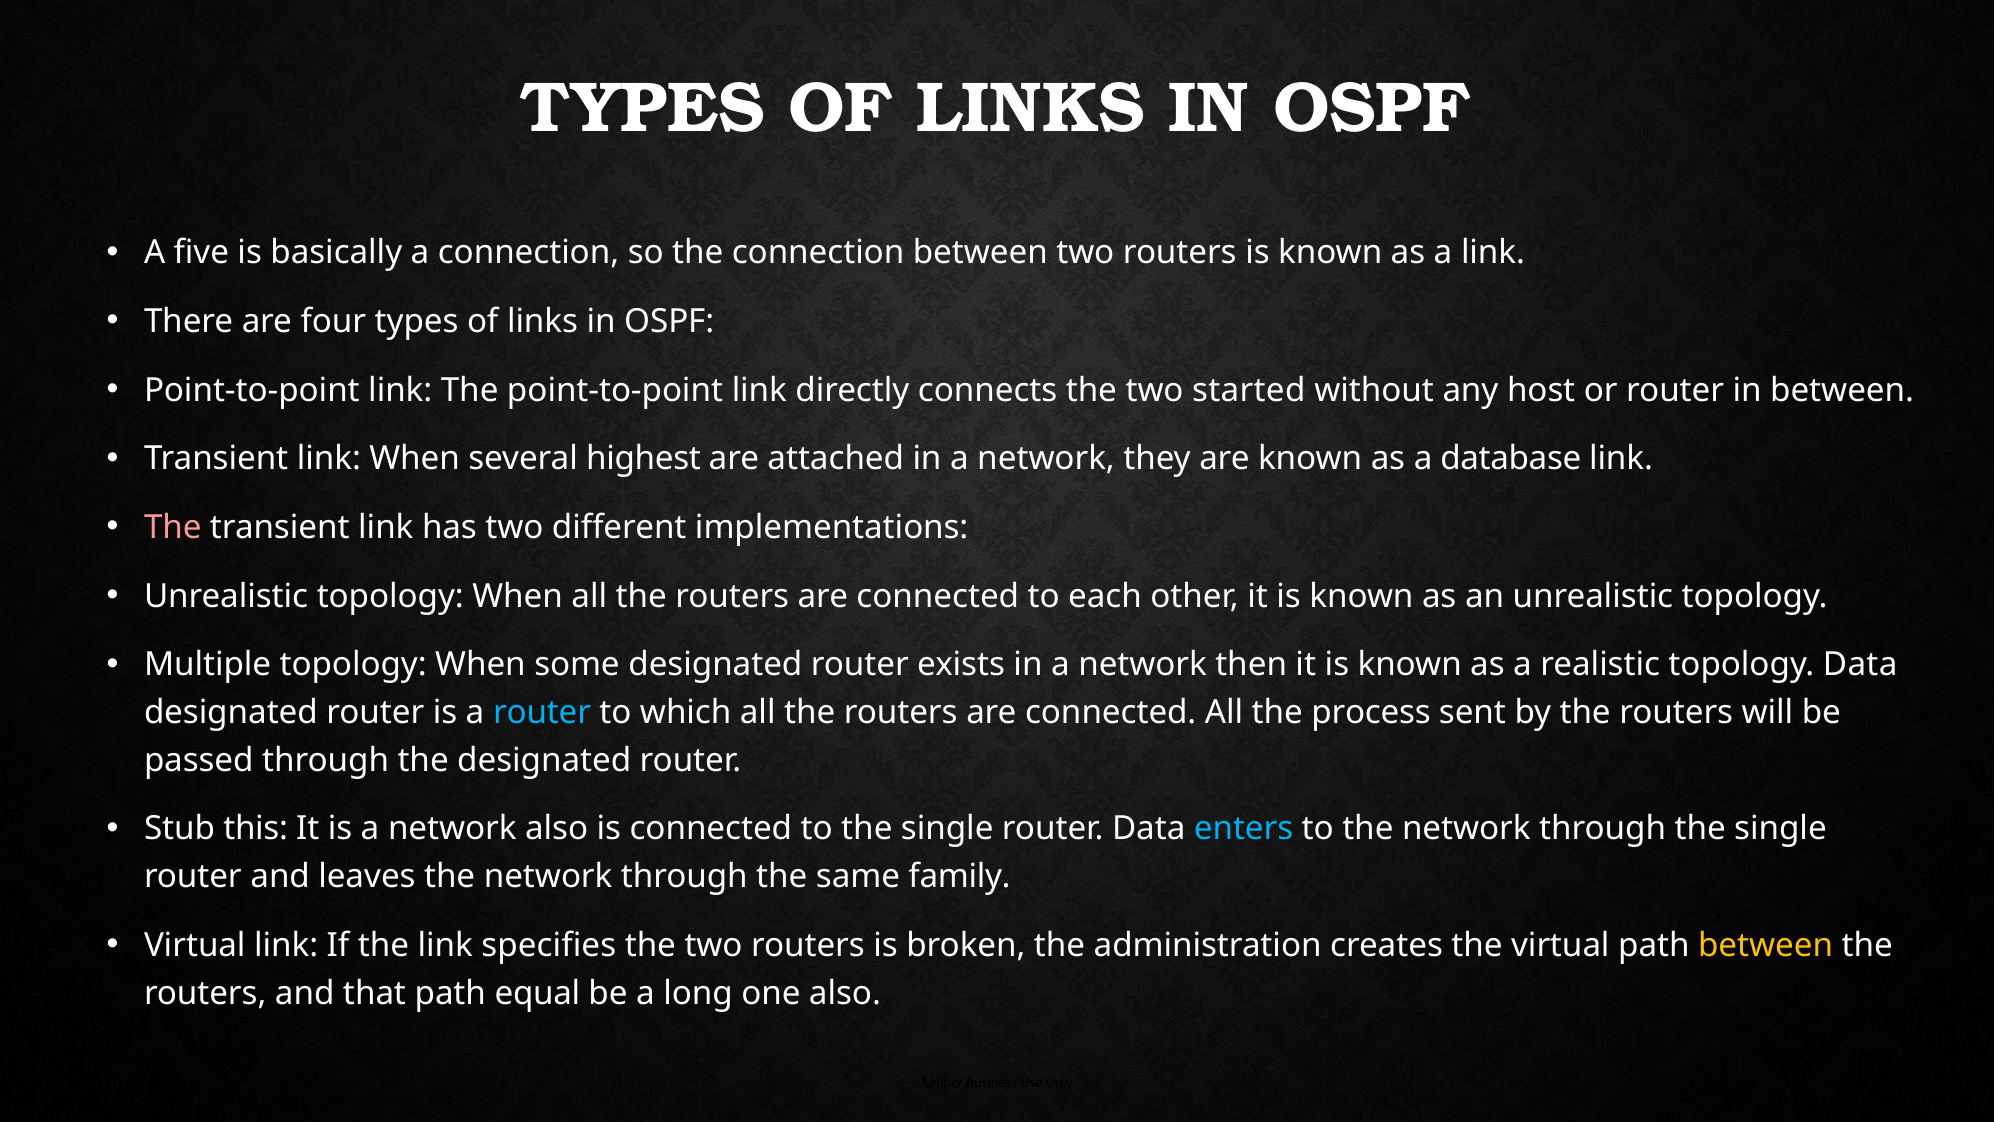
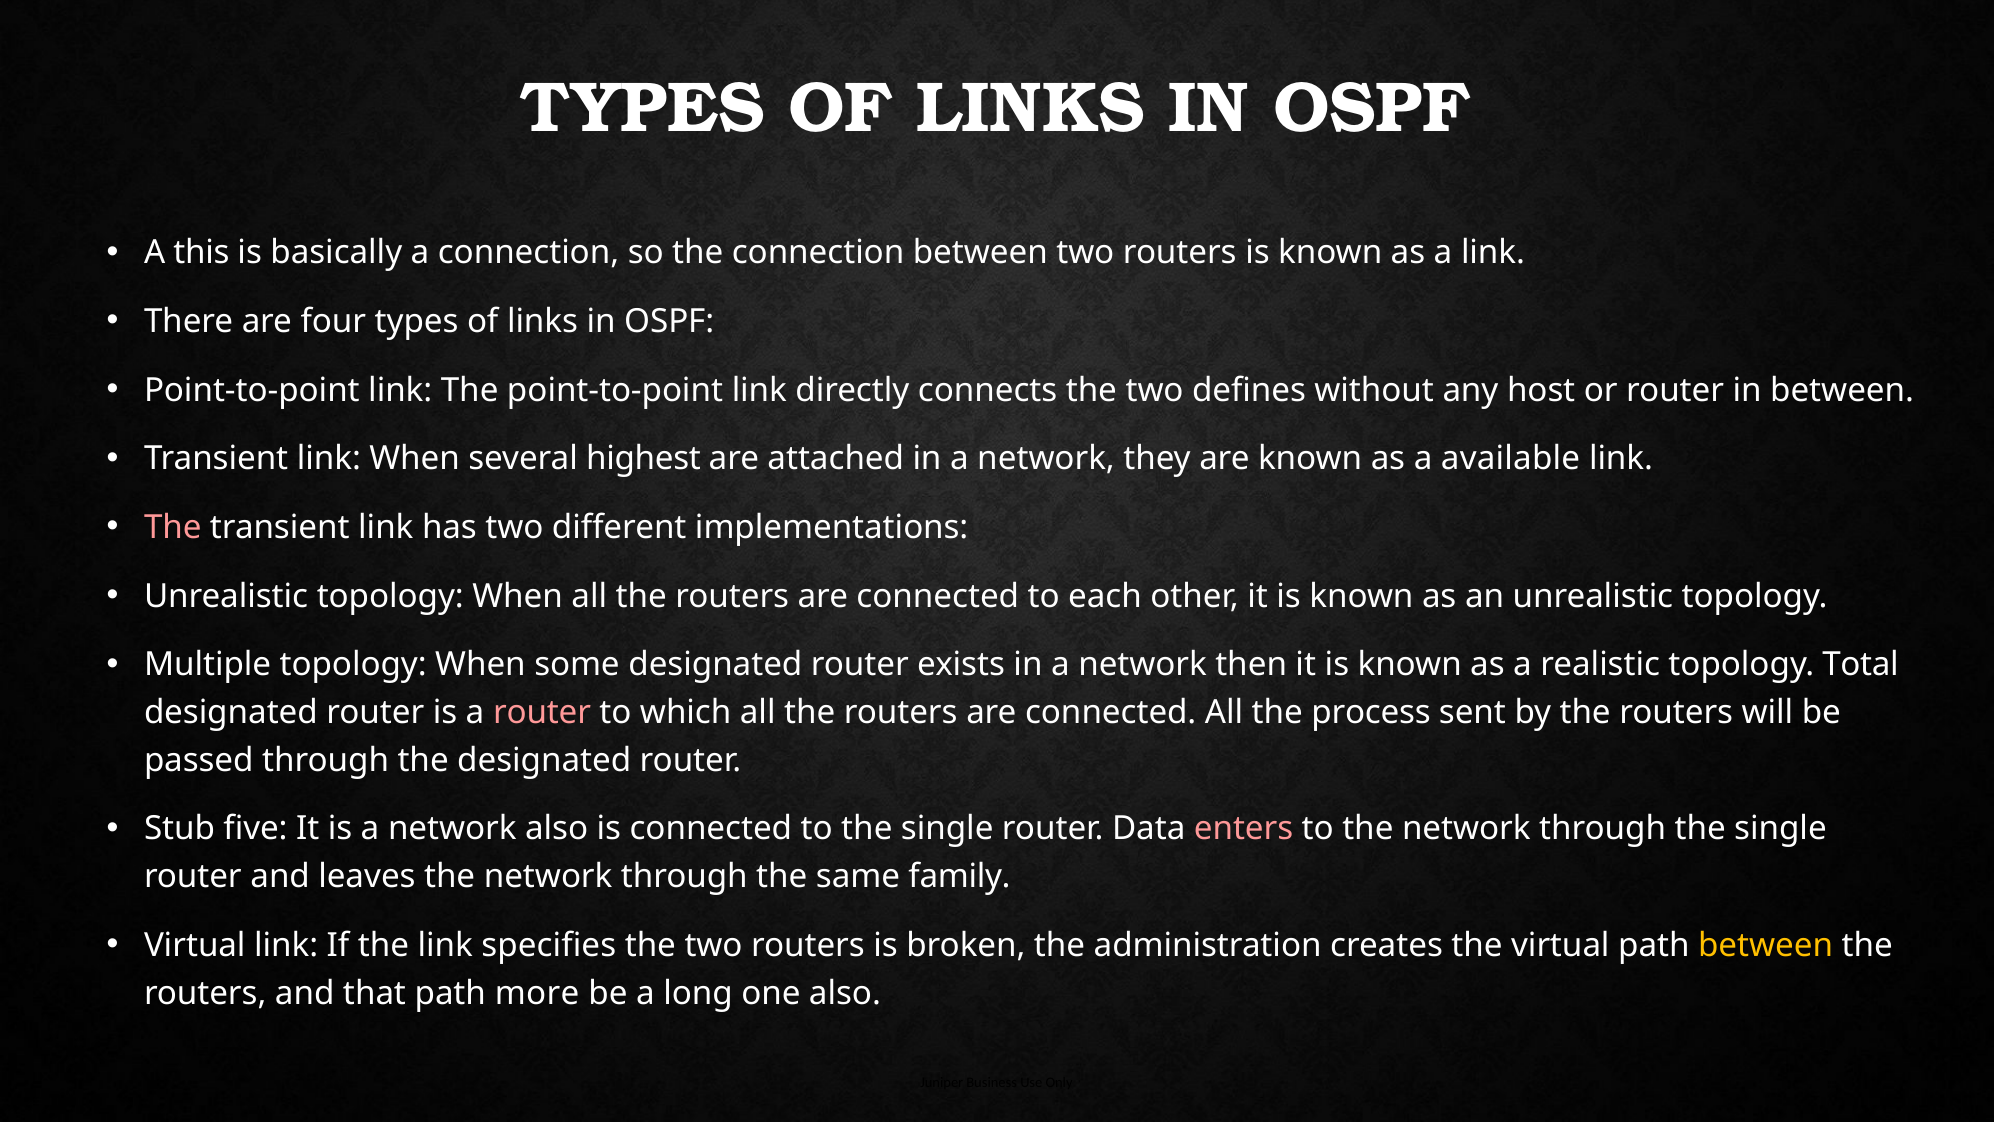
five: five -> this
started: started -> defines
database: database -> available
topology Data: Data -> Total
router at (542, 712) colour: light blue -> pink
this: this -> five
enters colour: light blue -> pink
equal: equal -> more
